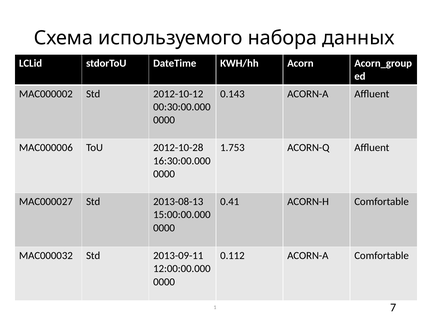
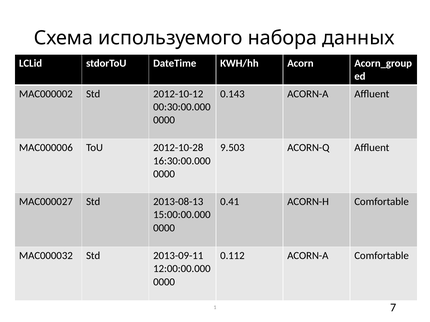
1.753: 1.753 -> 9.503
